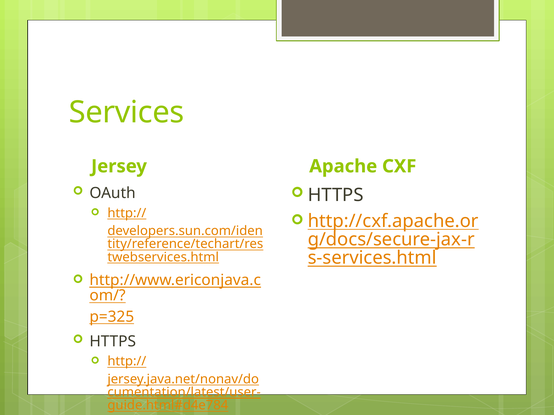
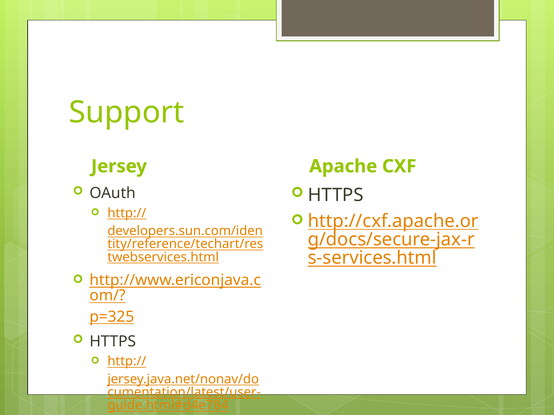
Services: Services -> Support
